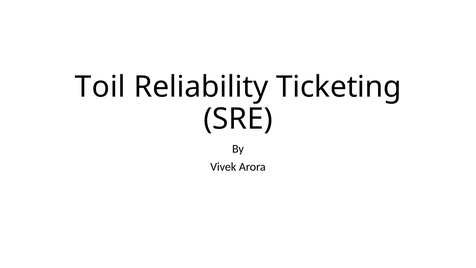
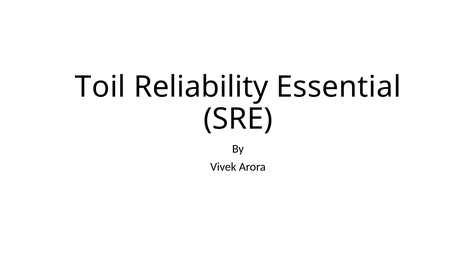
Ticketing: Ticketing -> Essential
